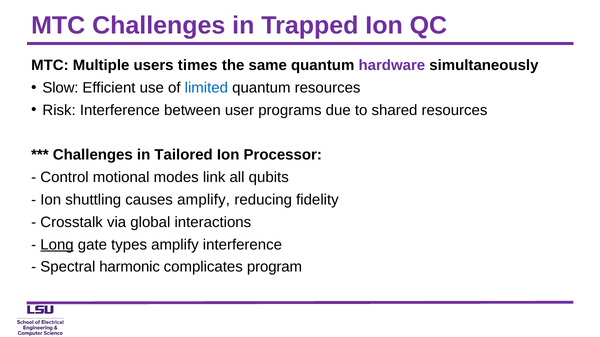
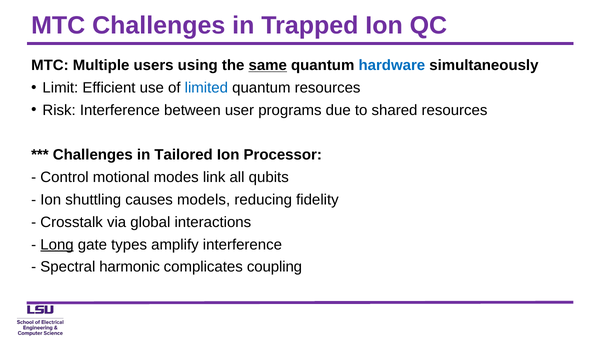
times: times -> using
same underline: none -> present
hardware colour: purple -> blue
Slow: Slow -> Limit
causes amplify: amplify -> models
program: program -> coupling
